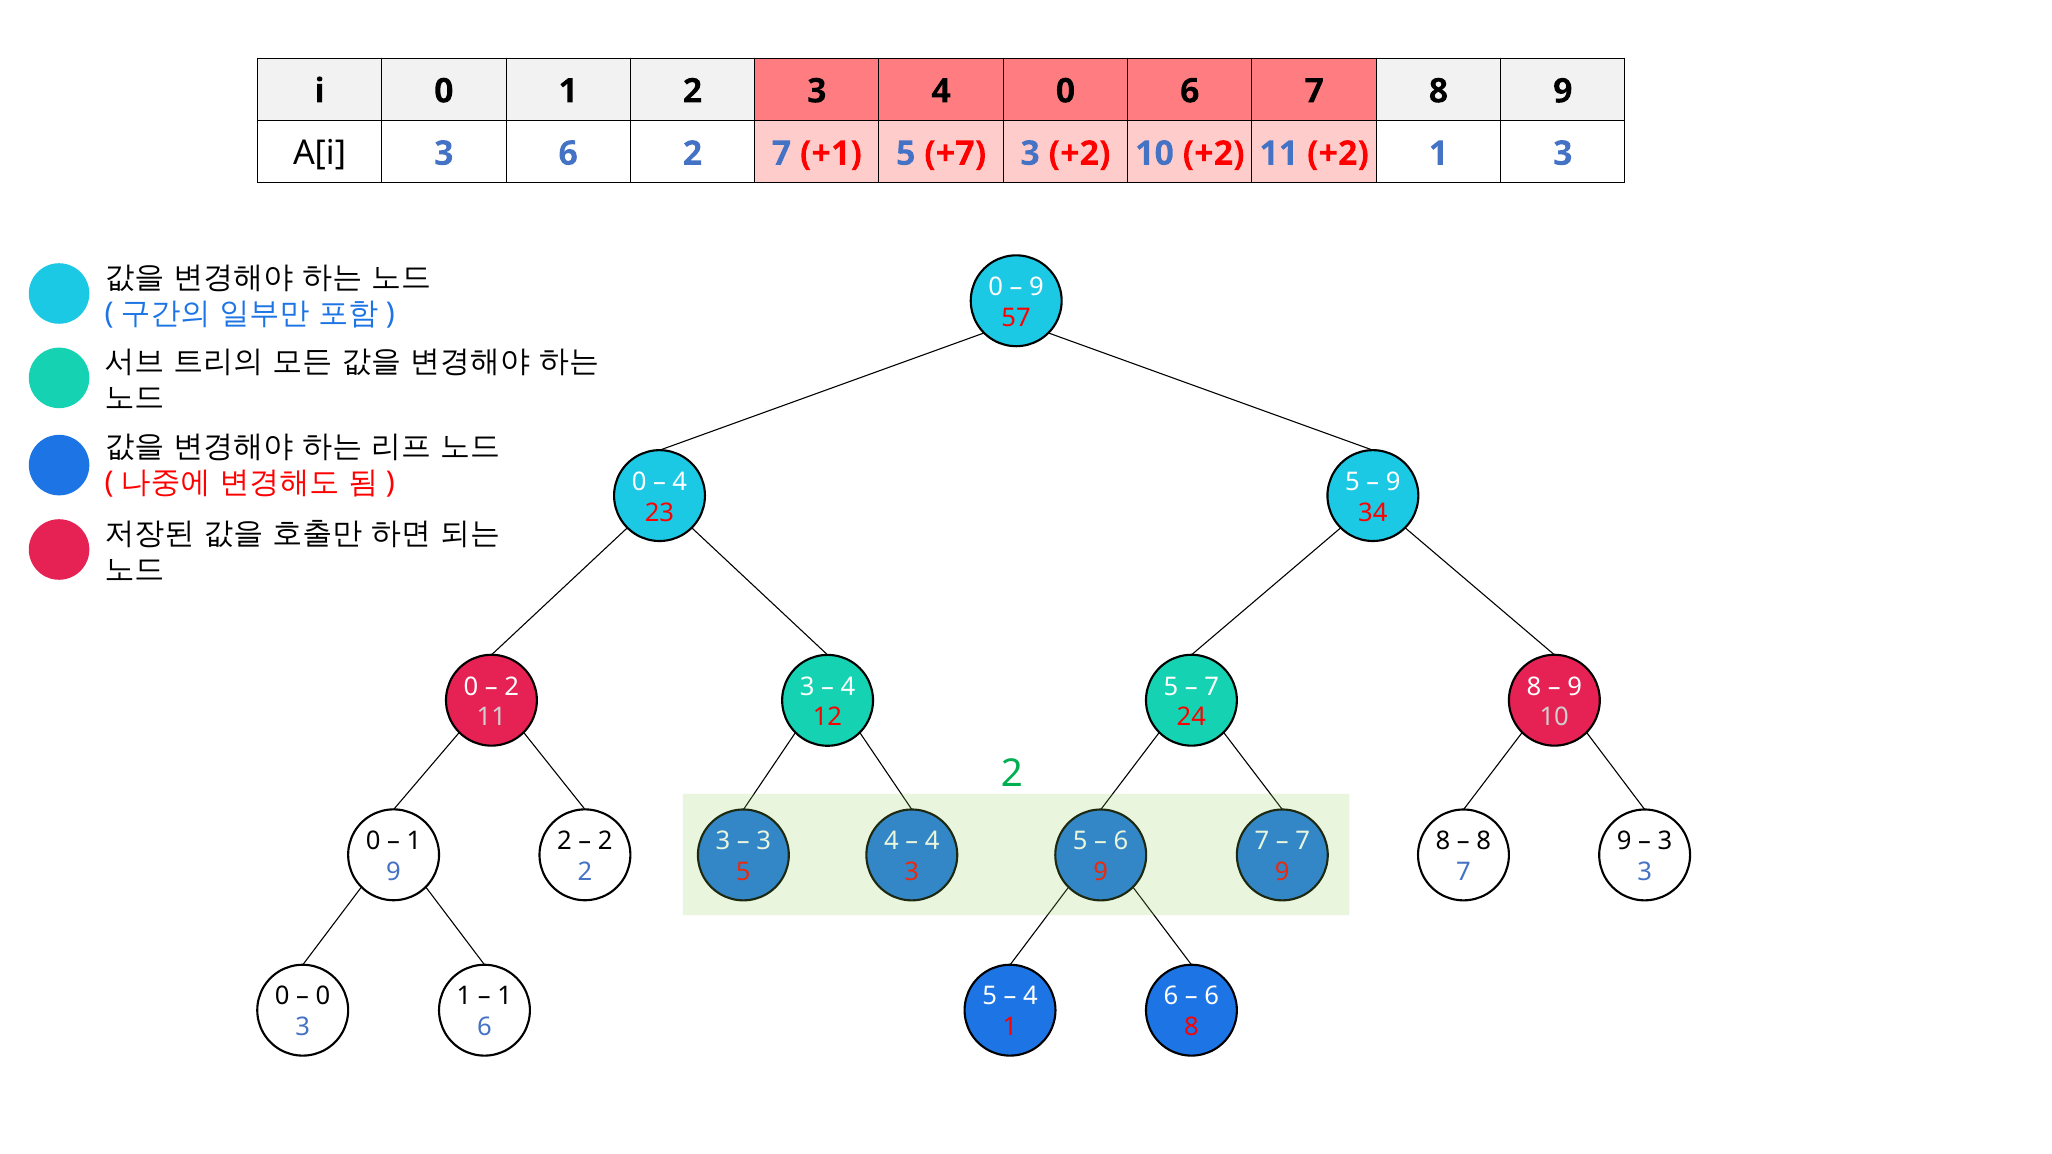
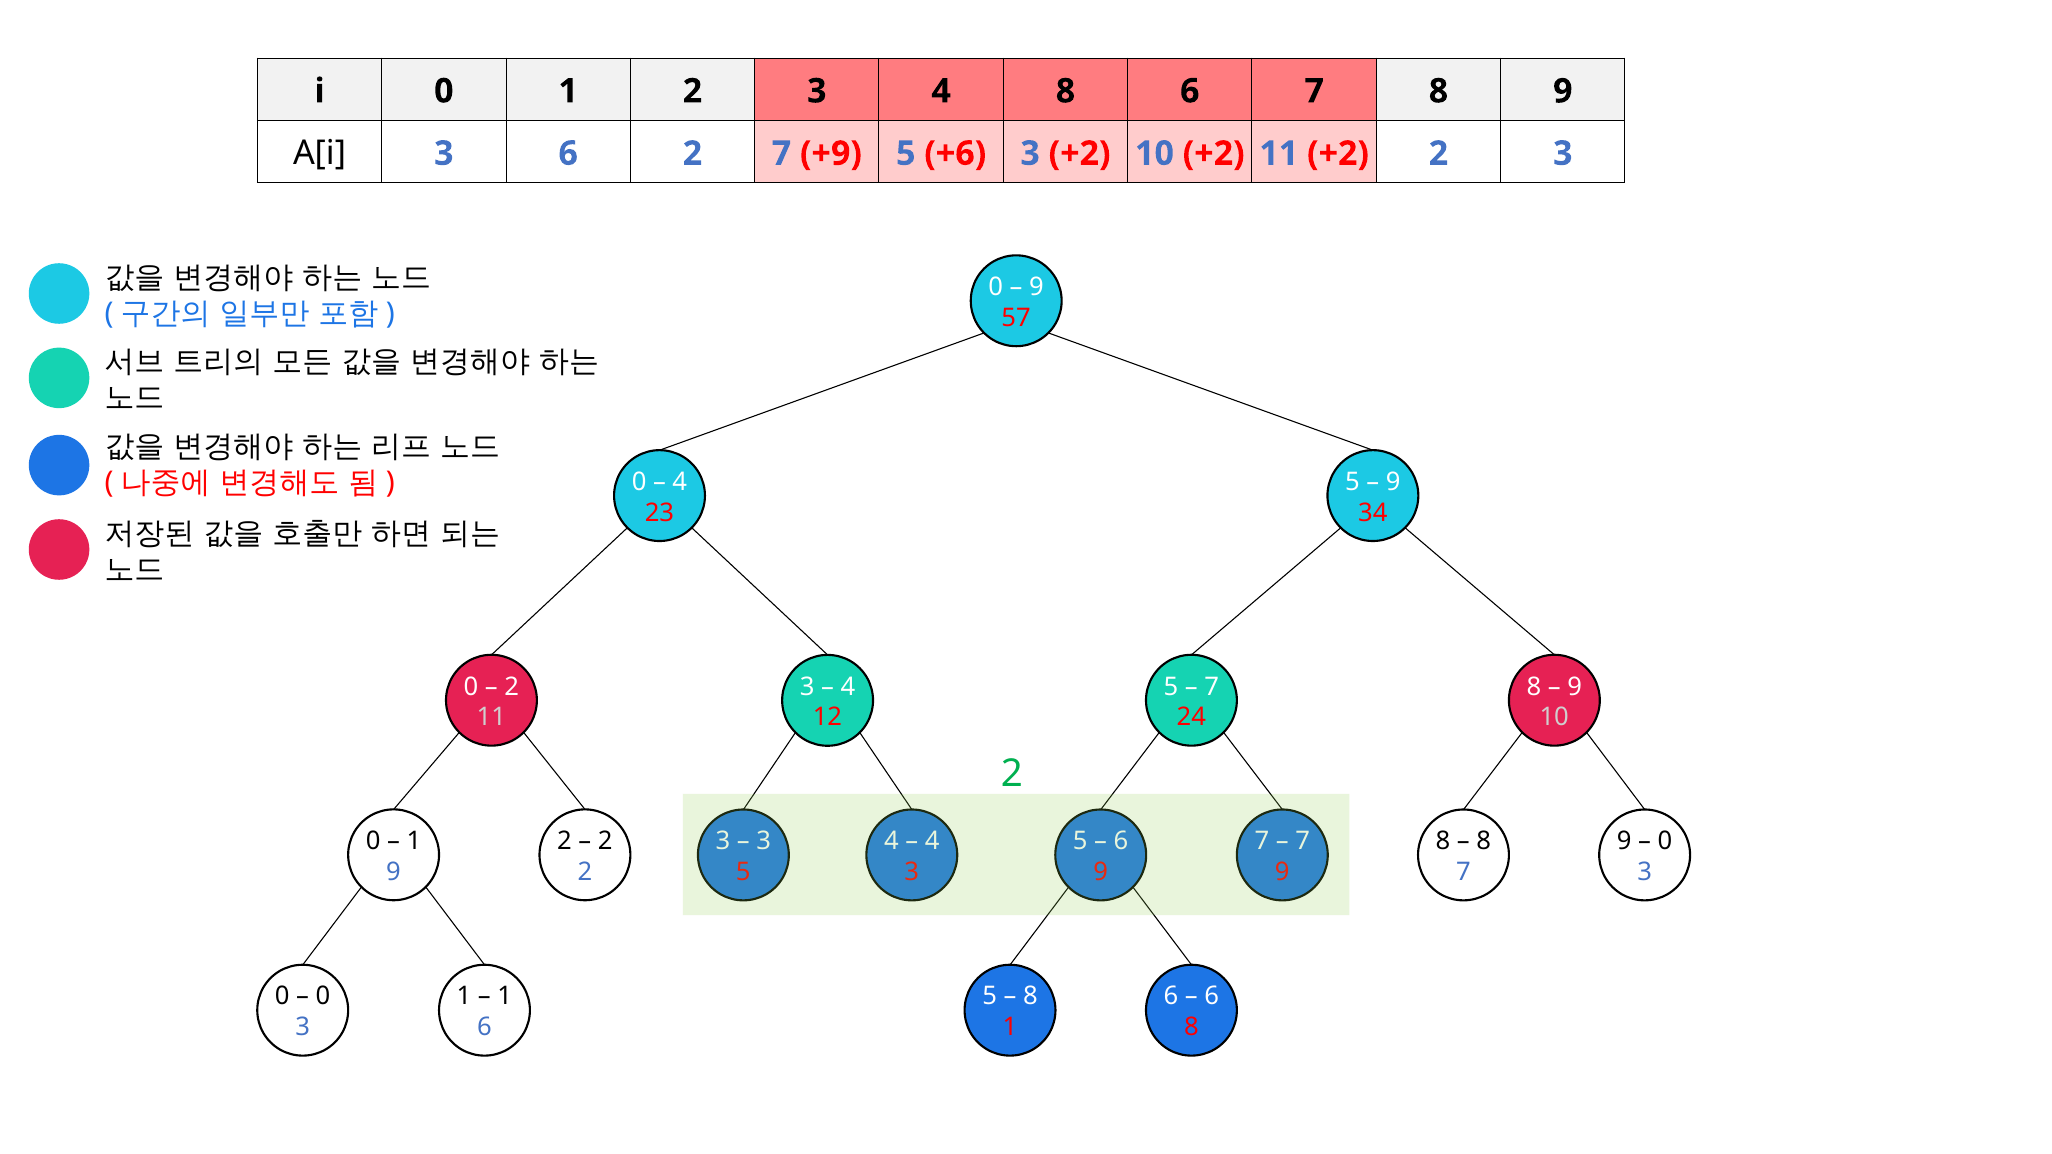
4 0: 0 -> 8
+1: +1 -> +9
+7: +7 -> +6
+2 1: 1 -> 2
3 at (1665, 841): 3 -> 0
4 at (1030, 997): 4 -> 8
